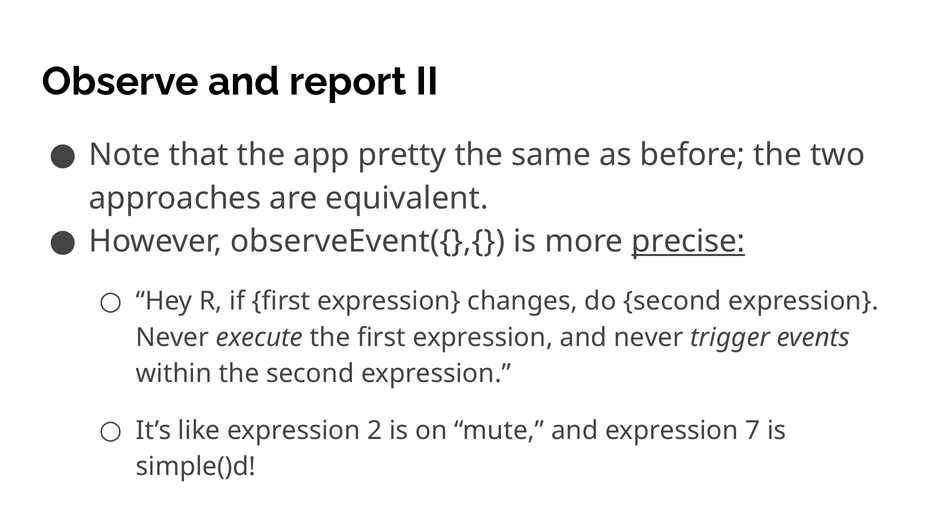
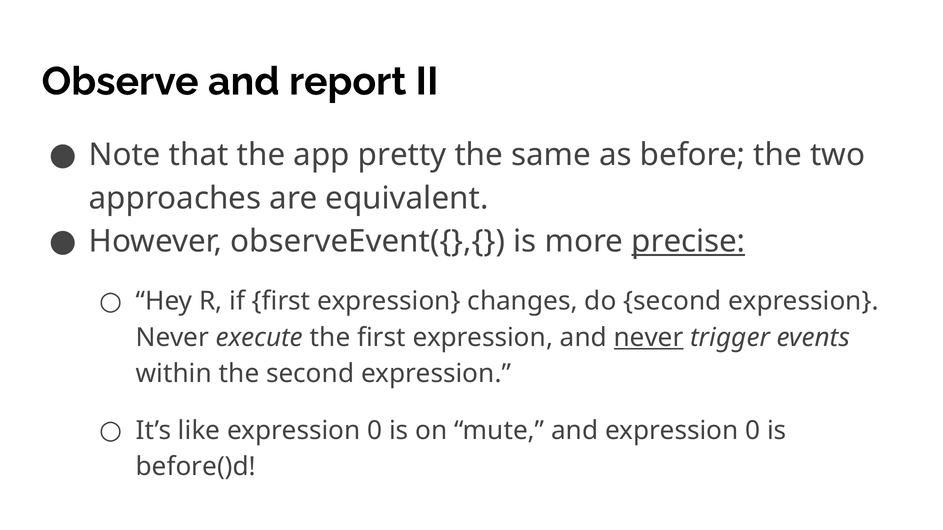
never at (649, 338) underline: none -> present
like expression 2: 2 -> 0
and expression 7: 7 -> 0
simple()d: simple()d -> before()d
